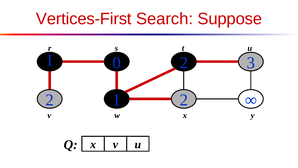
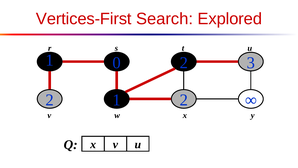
Suppose: Suppose -> Explored
